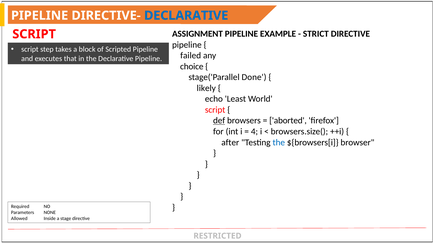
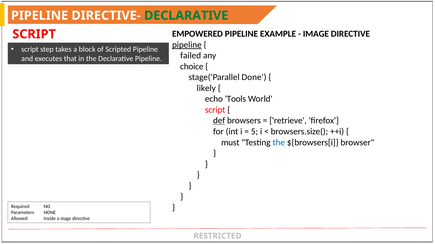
DECLARATIVE at (186, 16) colour: blue -> green
ASSIGNMENT: ASSIGNMENT -> EMPOWERED
STRICT: STRICT -> IMAGE
pipeline at (187, 45) underline: none -> present
Least: Least -> Tools
aborted: aborted -> retrieve
4: 4 -> 5
after: after -> must
